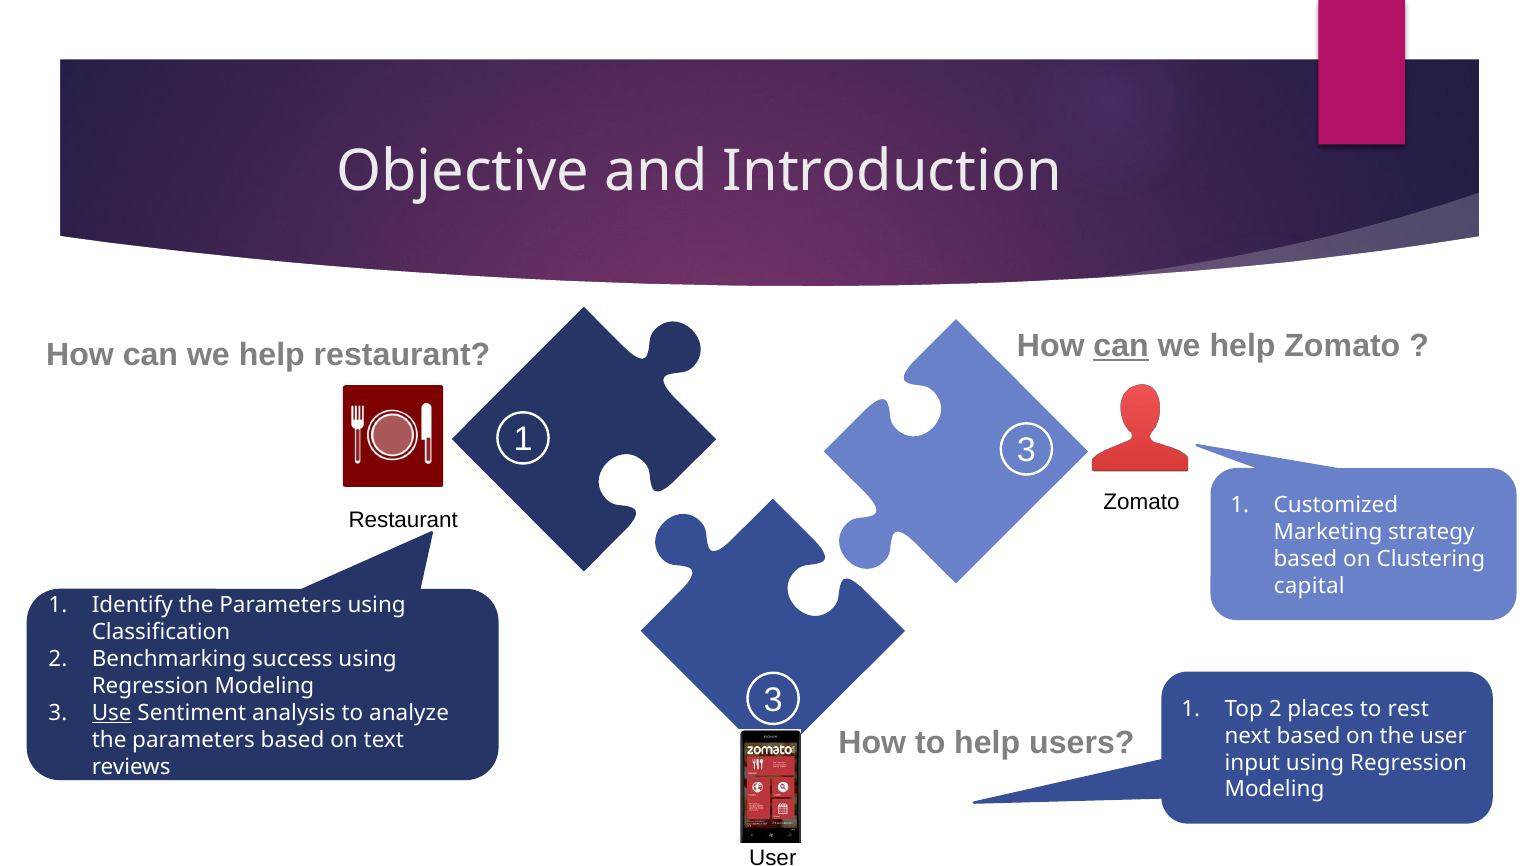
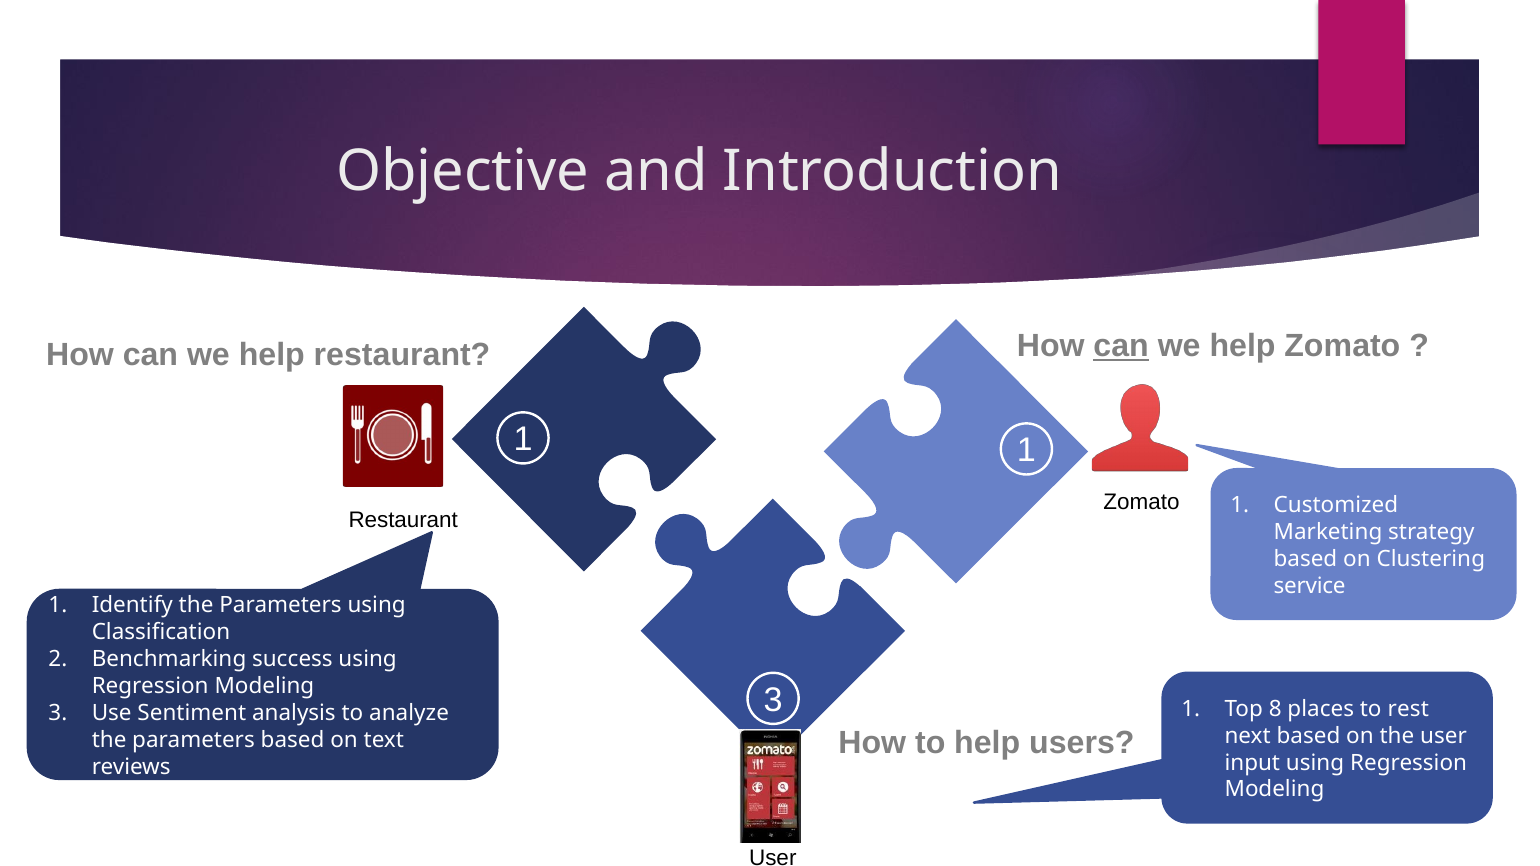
1 3: 3 -> 1
capital: capital -> service
Top 2: 2 -> 8
Use underline: present -> none
